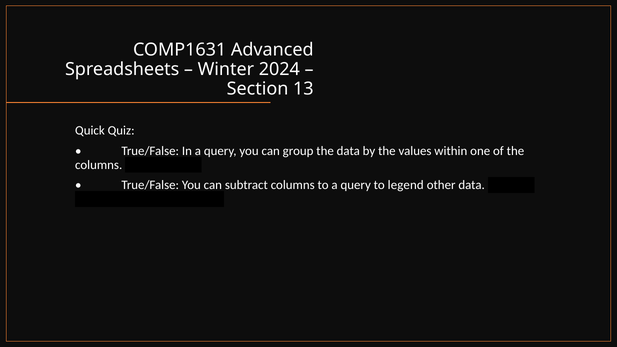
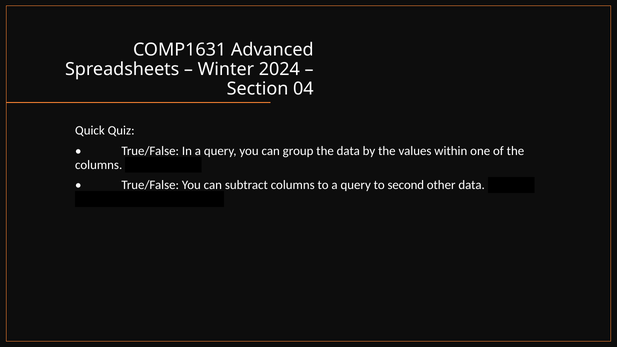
13: 13 -> 04
legend: legend -> second
